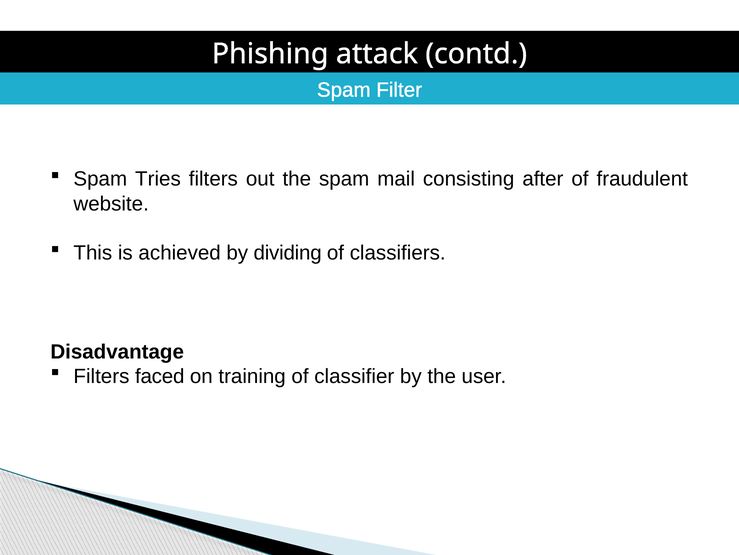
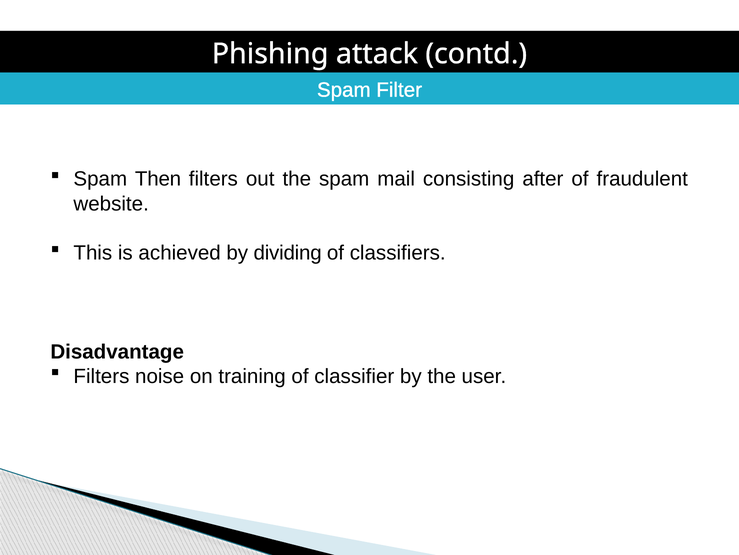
Tries: Tries -> Then
faced: faced -> noise
